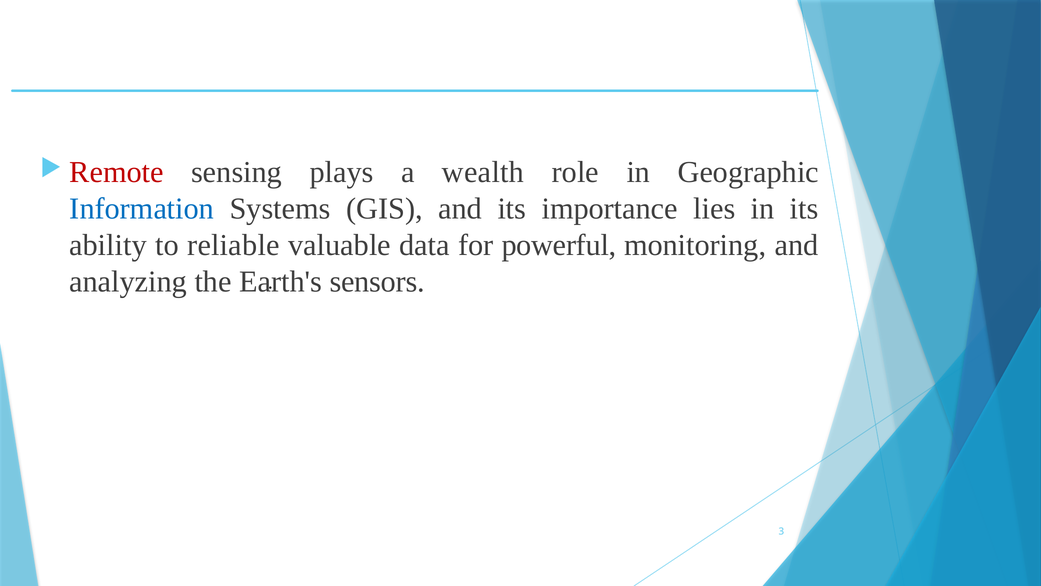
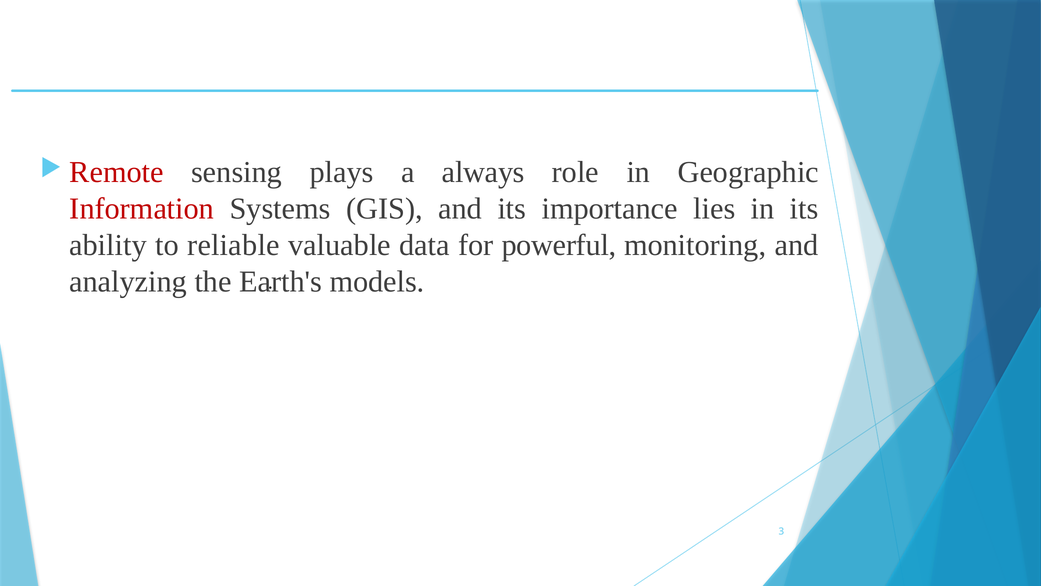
wealth: wealth -> always
Information colour: blue -> red
sensors: sensors -> models
